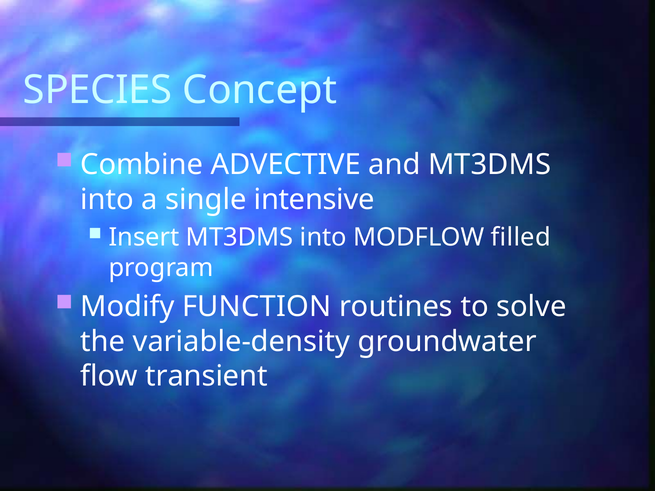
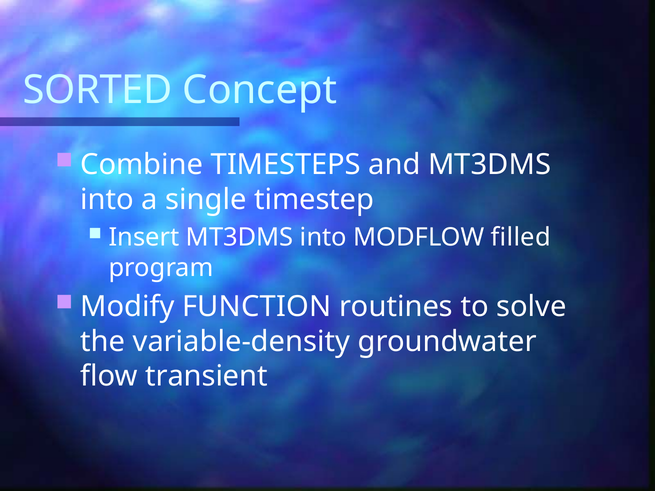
SPECIES: SPECIES -> SORTED
ADVECTIVE: ADVECTIVE -> TIMESTEPS
intensive: intensive -> timestep
